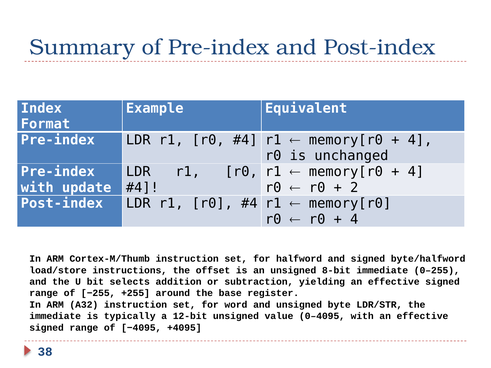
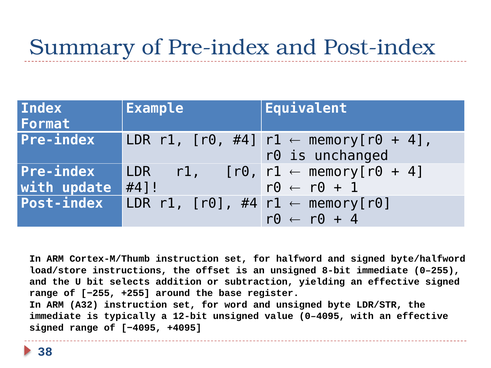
2: 2 -> 1
